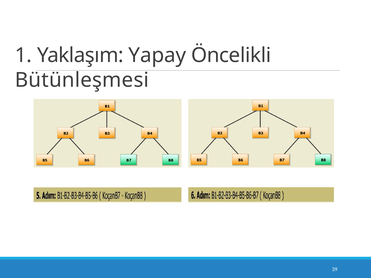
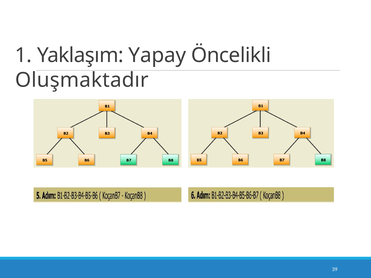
Bütünleşmesi: Bütünleşmesi -> Oluşmaktadır
